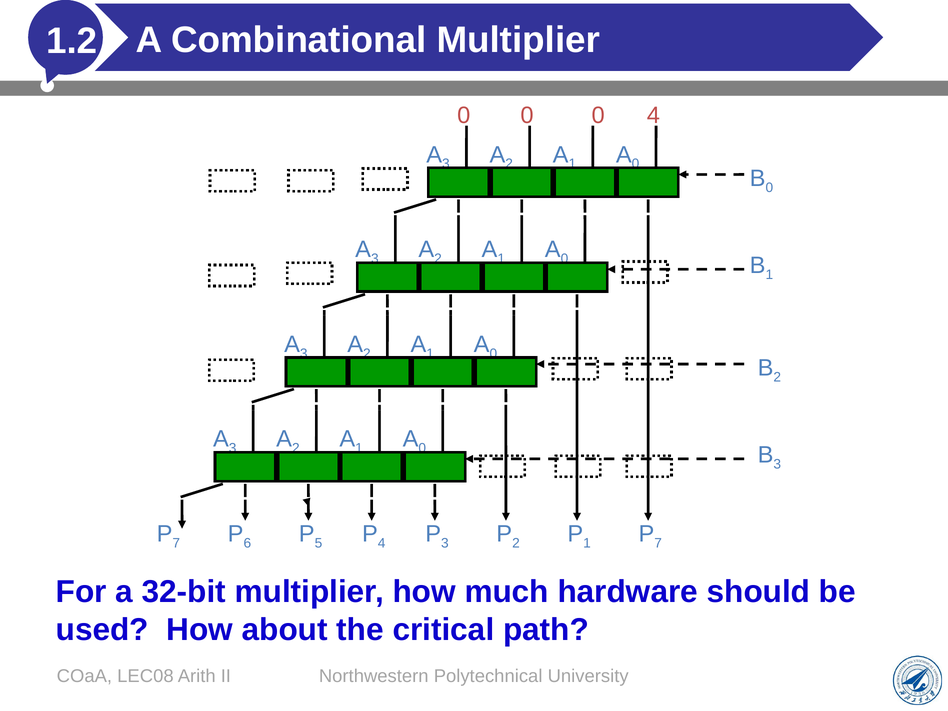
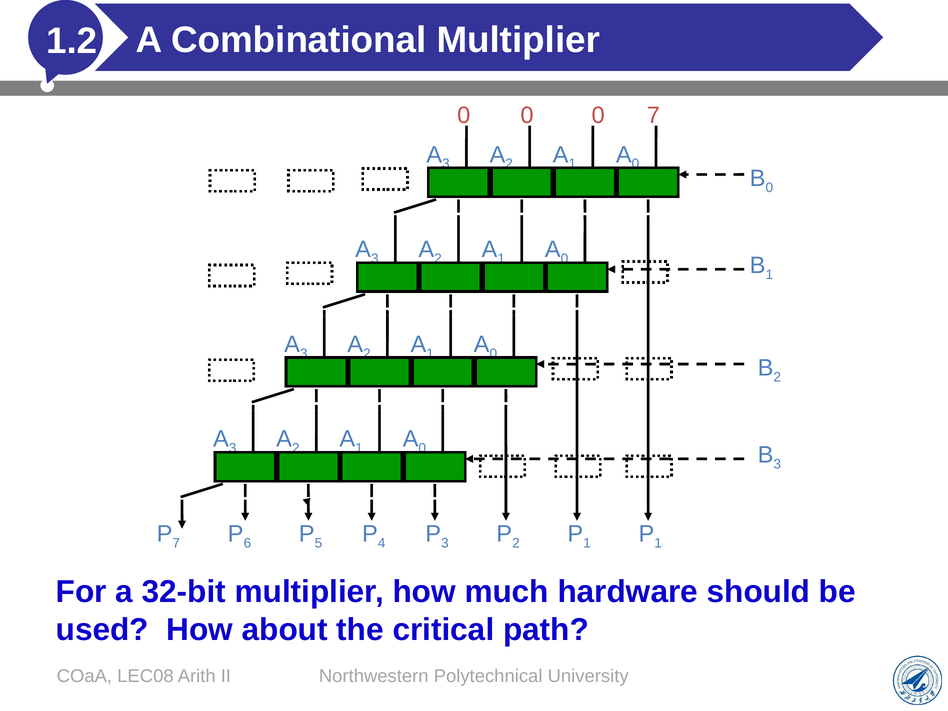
0 4: 4 -> 7
7 at (658, 543): 7 -> 1
